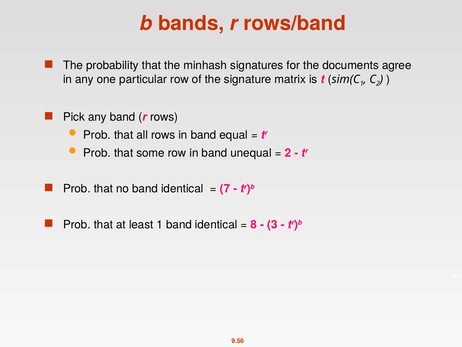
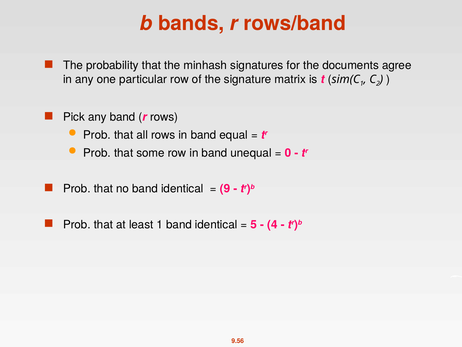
2 at (288, 153): 2 -> 0
7: 7 -> 9
8: 8 -> 5
3: 3 -> 4
